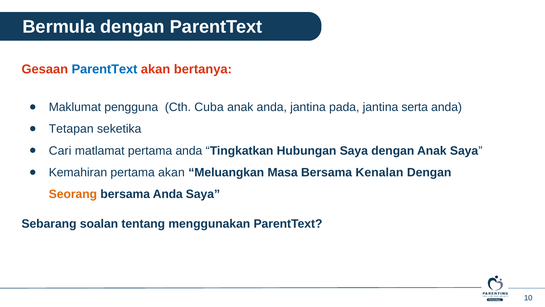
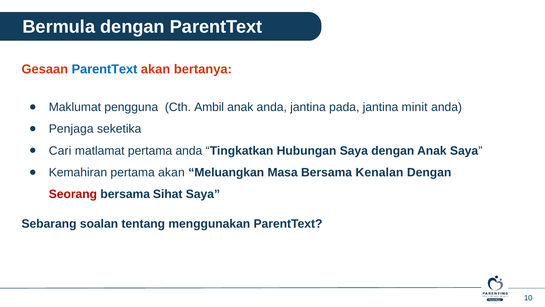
Cuba: Cuba -> Ambil
serta: serta -> minit
Tetapan: Tetapan -> Penjaga
Seorang colour: orange -> red
bersama Anda: Anda -> Sihat
